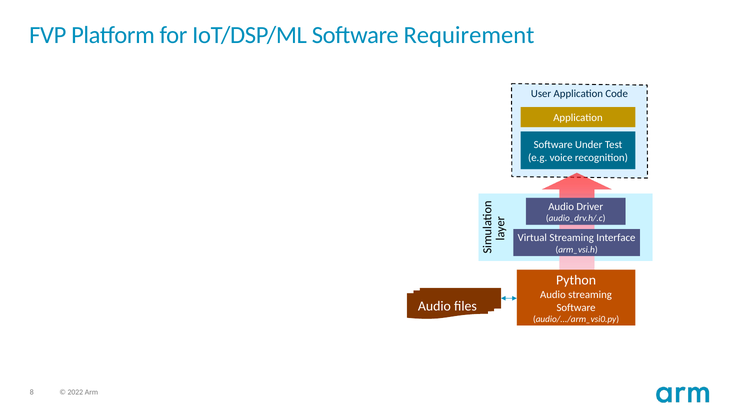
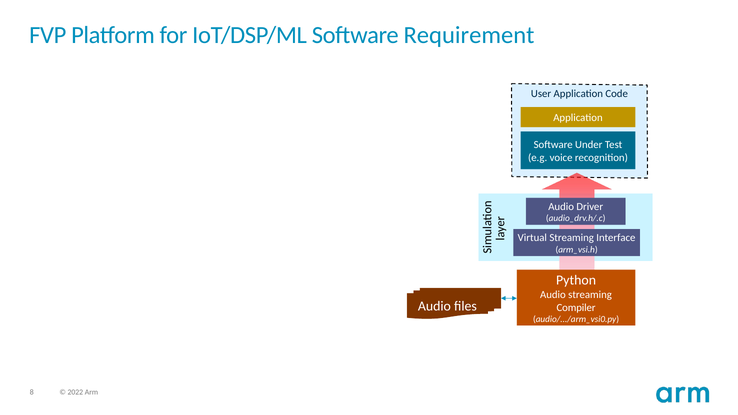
Software at (576, 308): Software -> Compiler
